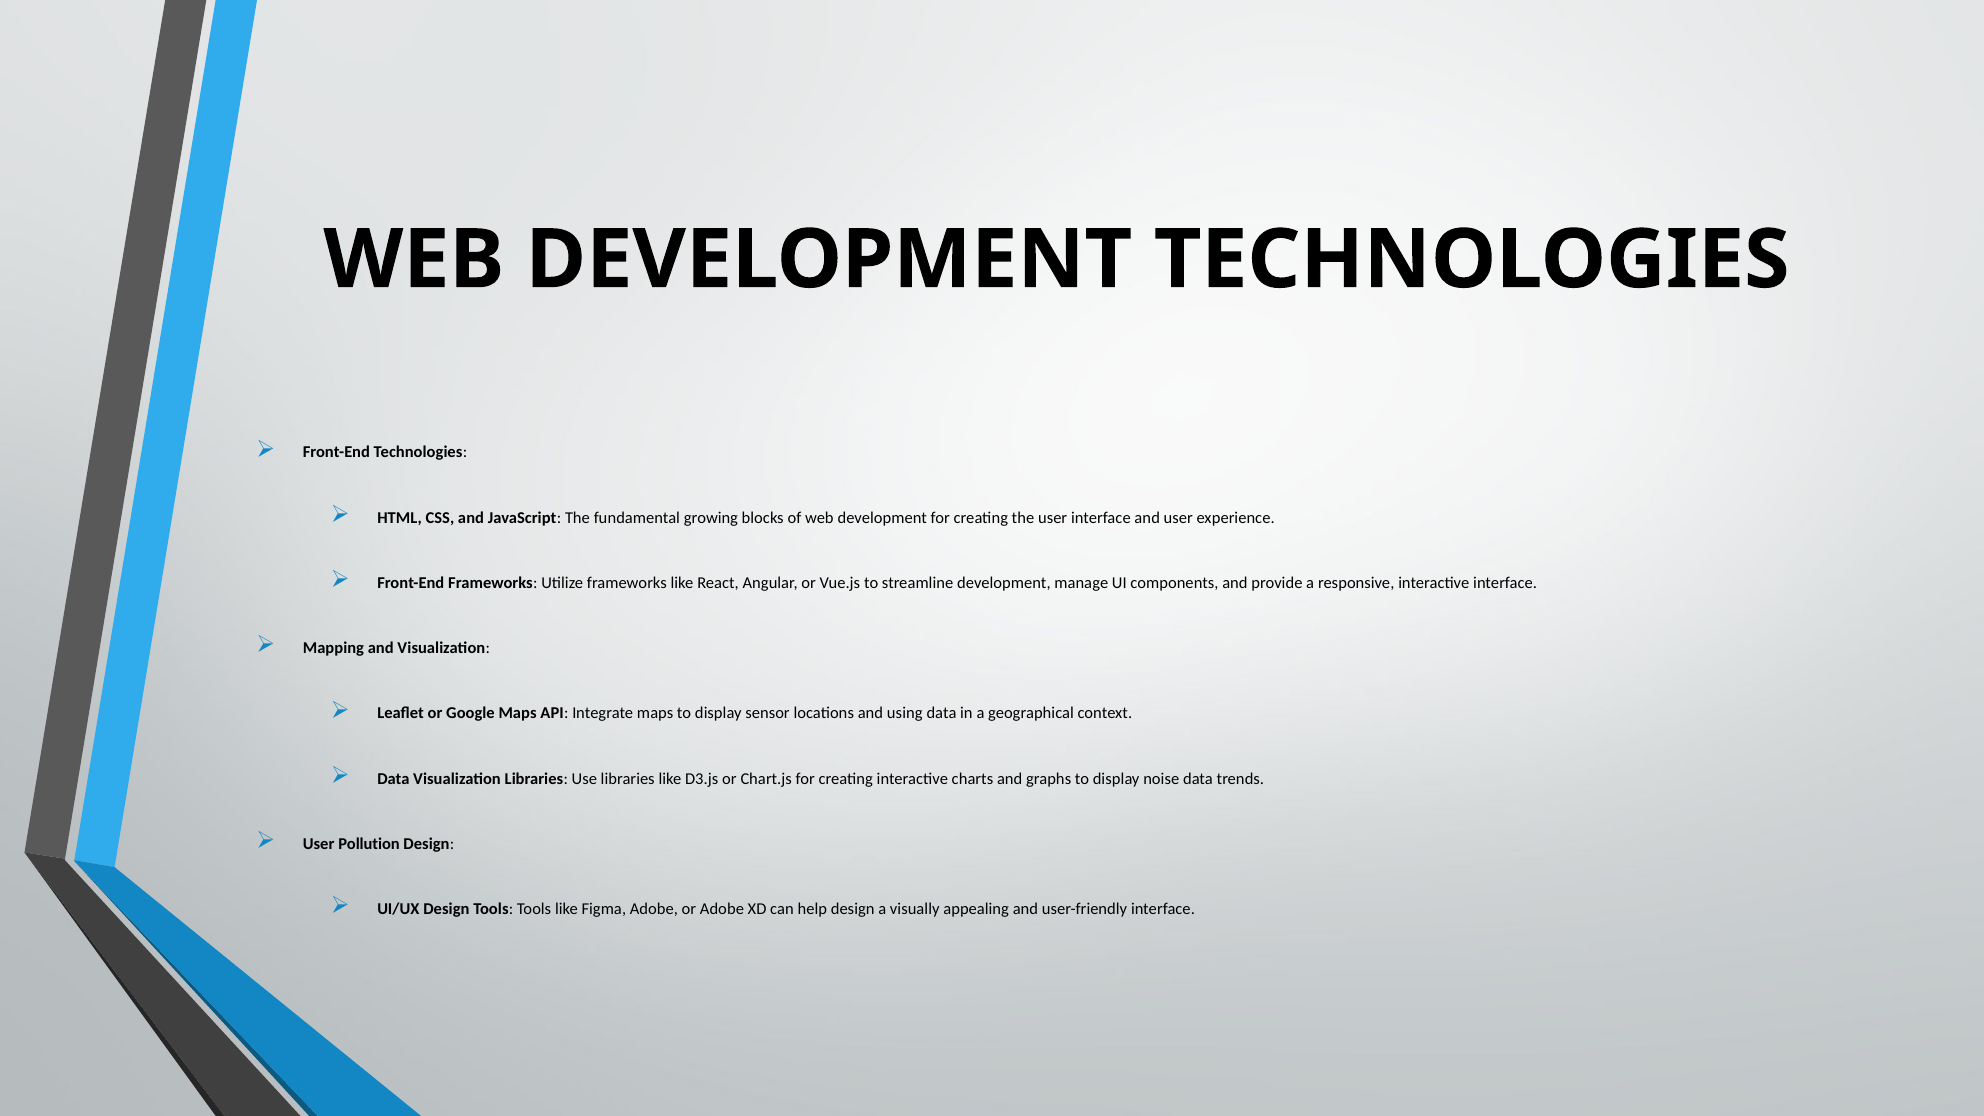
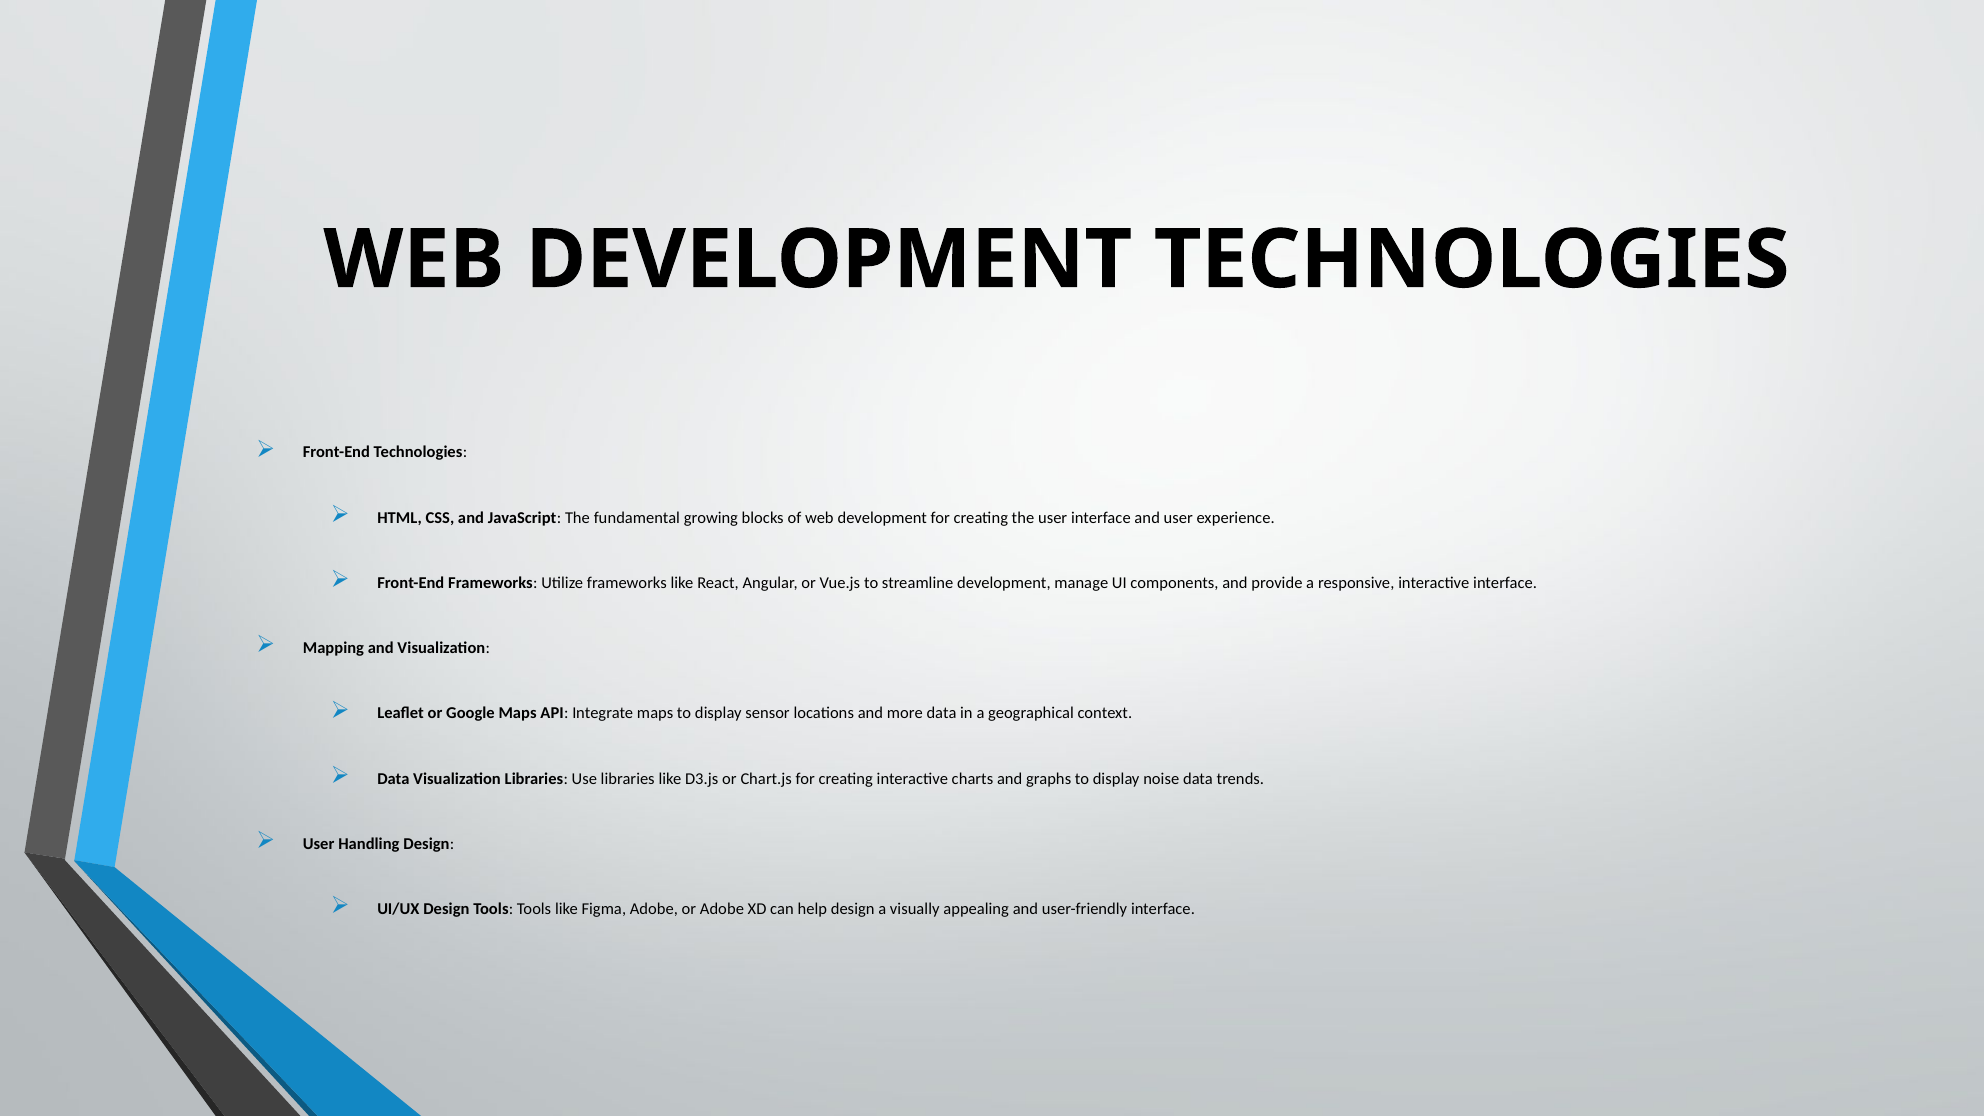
using: using -> more
Pollution: Pollution -> Handling
